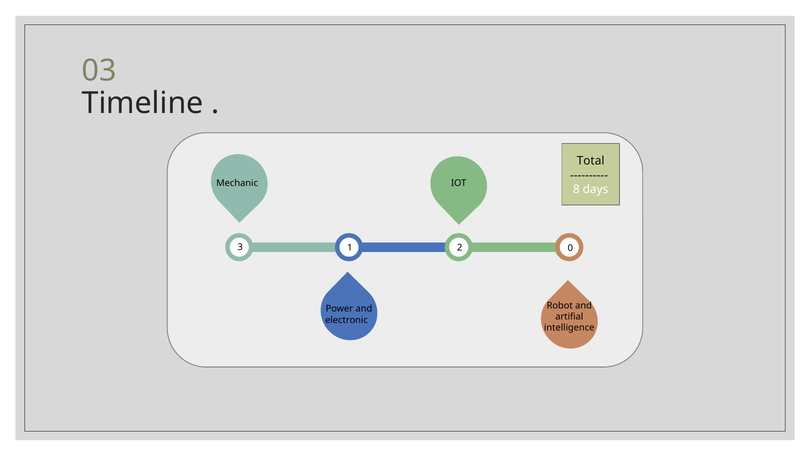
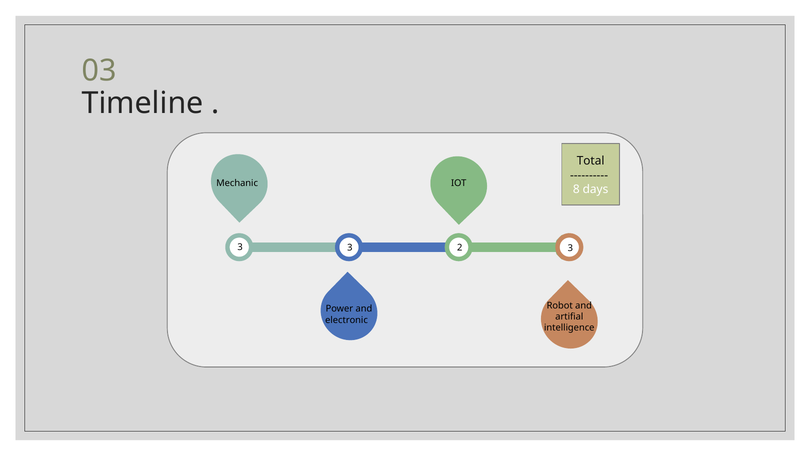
3 1: 1 -> 3
2 0: 0 -> 3
